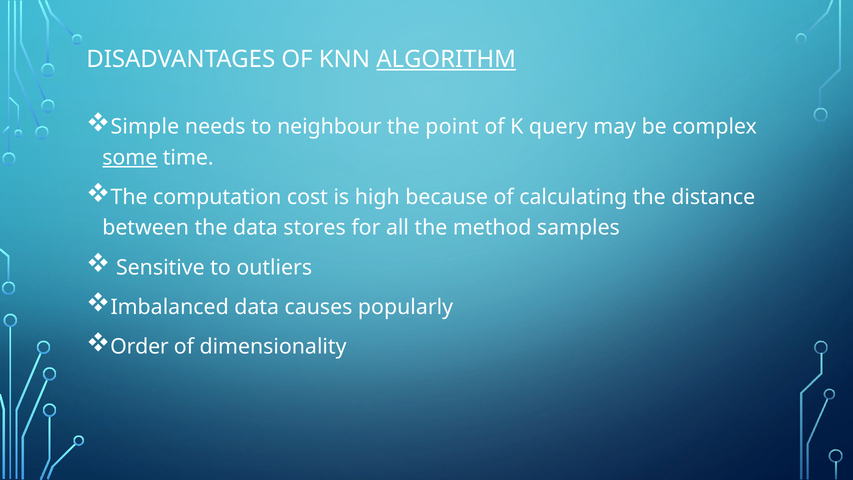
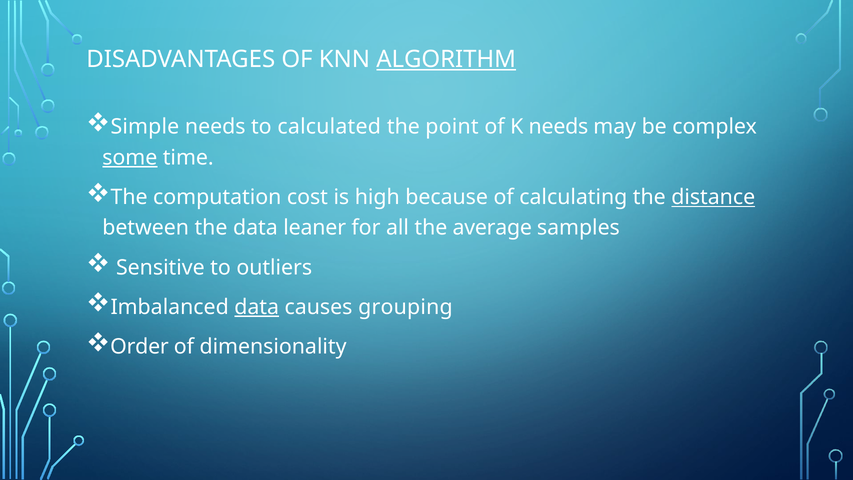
neighbour: neighbour -> calculated
K query: query -> needs
distance underline: none -> present
stores: stores -> leaner
method: method -> average
data at (257, 307) underline: none -> present
popularly: popularly -> grouping
